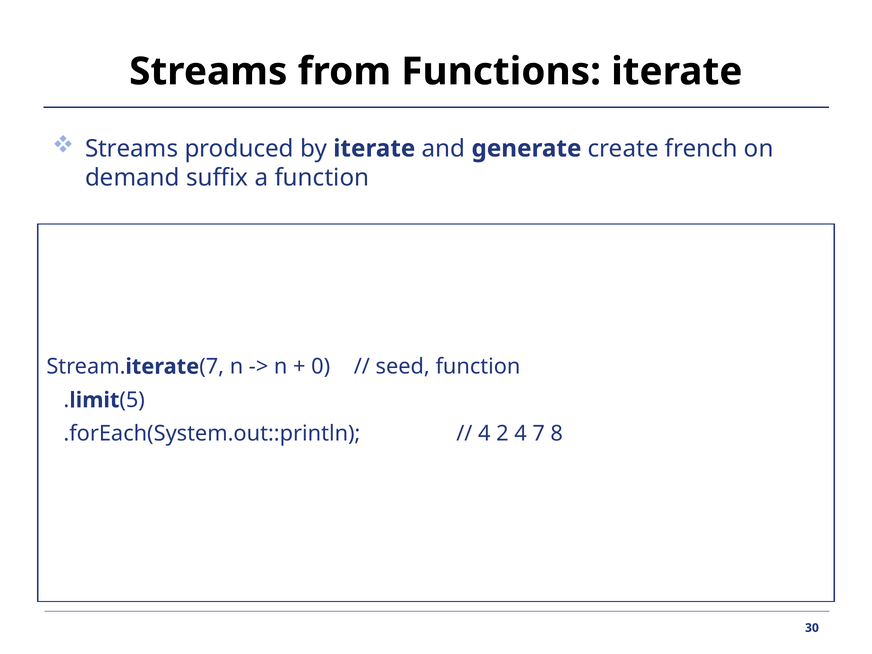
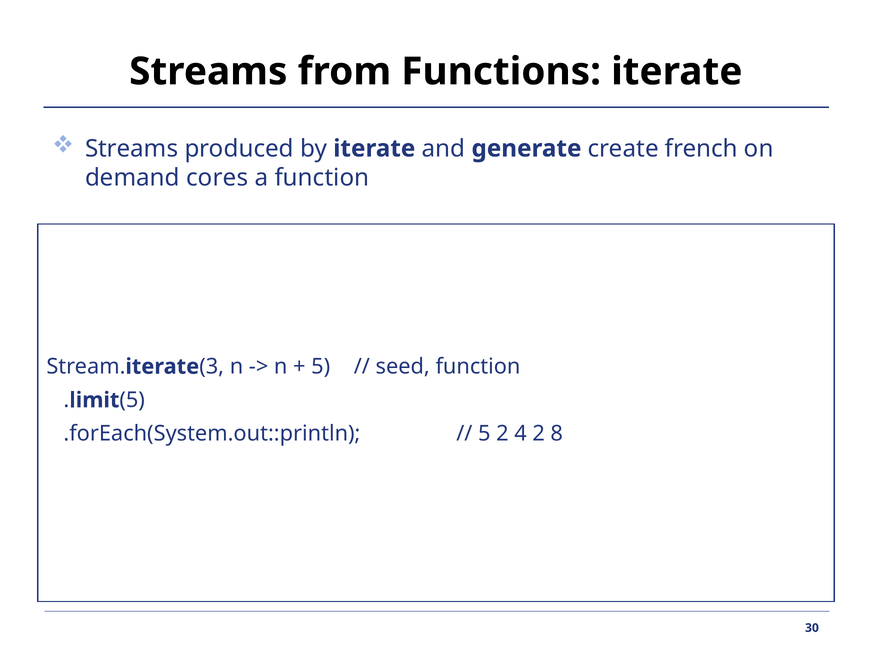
suffix: suffix -> cores
iterate 7: 7 -> 3
0 at (321, 367): 0 -> 5
4 at (484, 434): 4 -> 5
4 7: 7 -> 2
